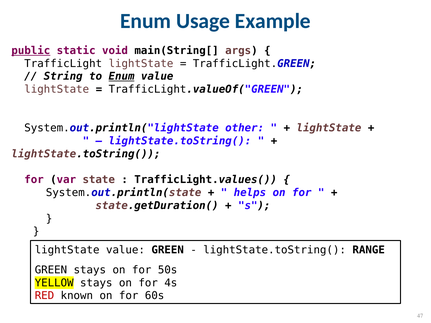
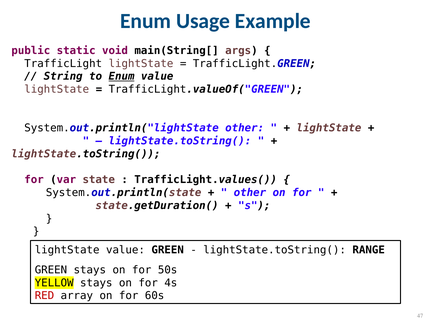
public underline: present -> none
helps at (250, 193): helps -> other
known: known -> array
